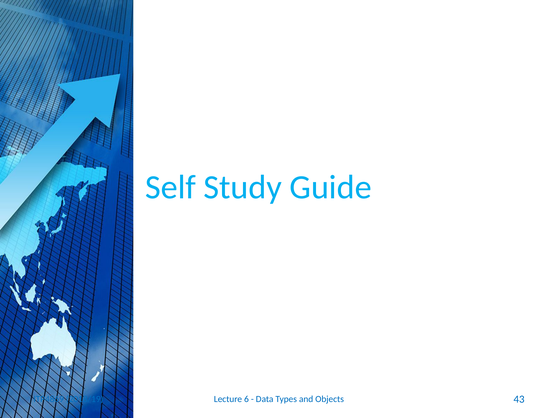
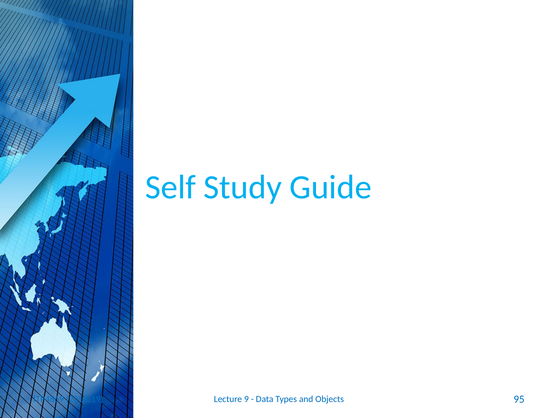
6: 6 -> 9
43: 43 -> 95
